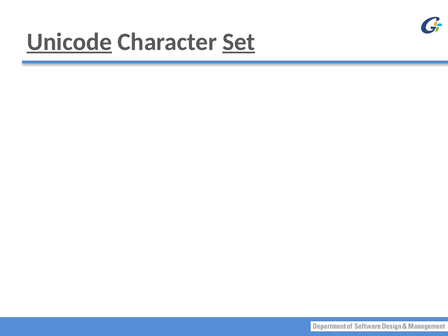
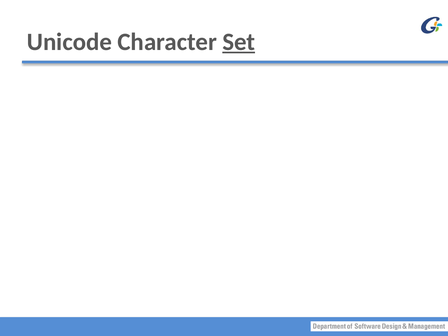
Unicode underline: present -> none
